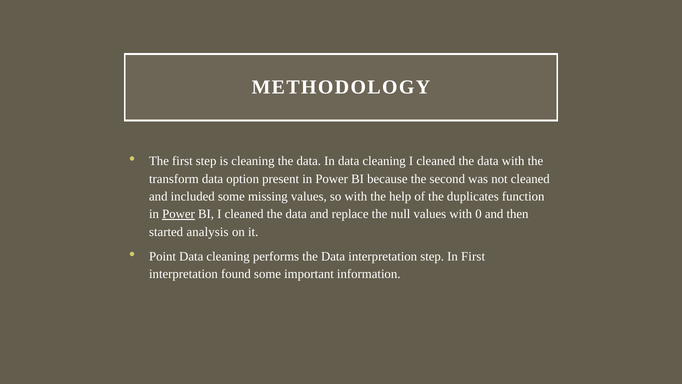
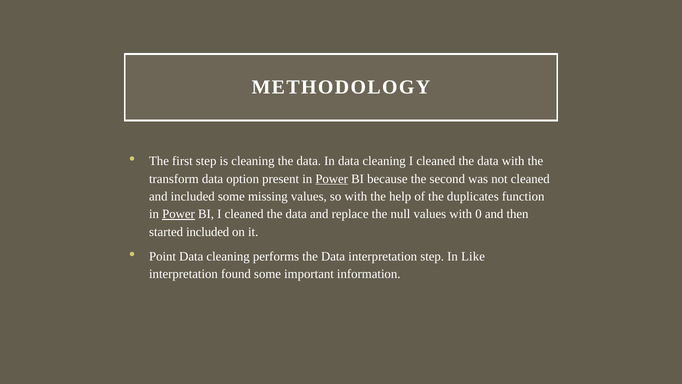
Power at (332, 179) underline: none -> present
started analysis: analysis -> included
In First: First -> Like
